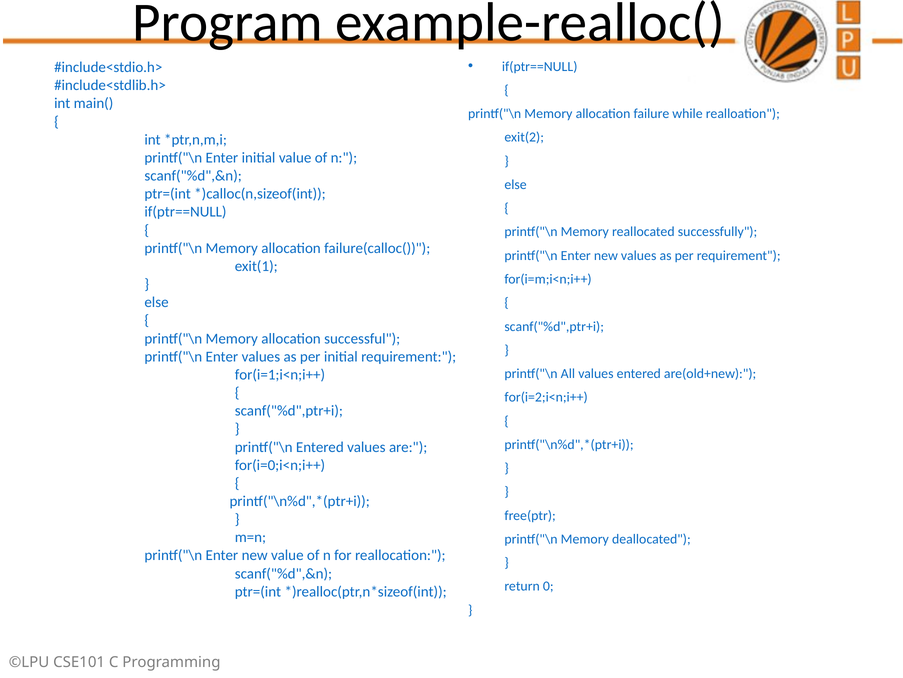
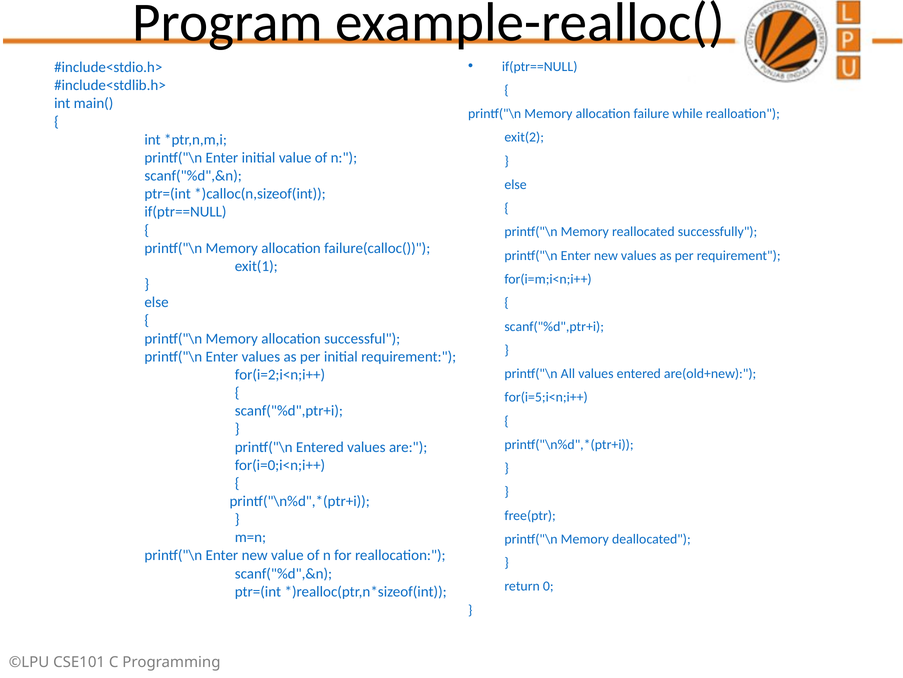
for(i=1;i<n;i++: for(i=1;i<n;i++ -> for(i=2;i<n;i++
for(i=2;i<n;i++: for(i=2;i<n;i++ -> for(i=5;i<n;i++
